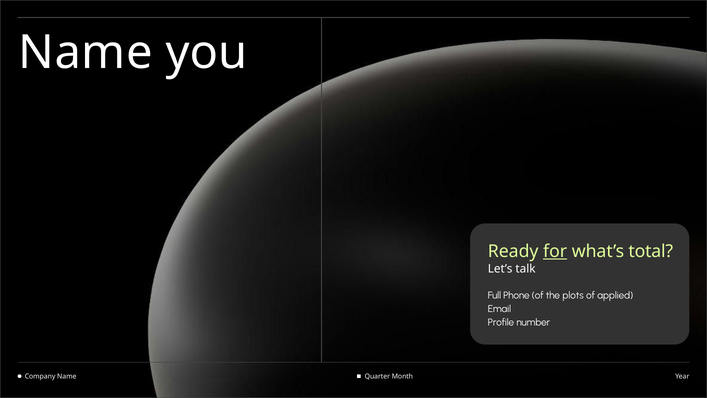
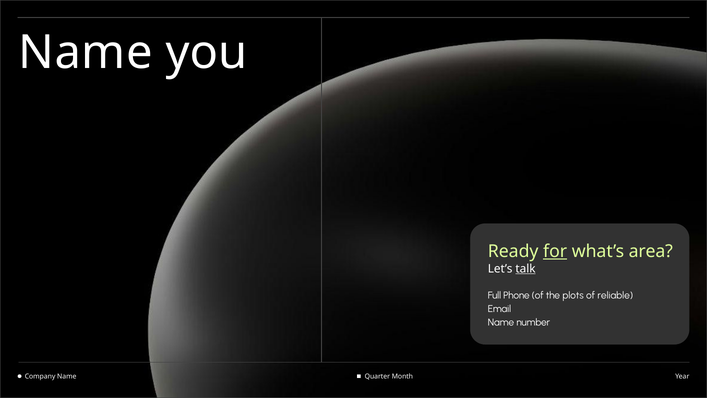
total: total -> area
talk underline: none -> present
applied: applied -> reliable
Profile at (501, 322): Profile -> Name
